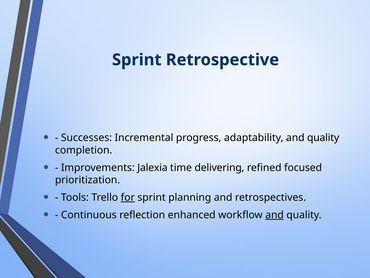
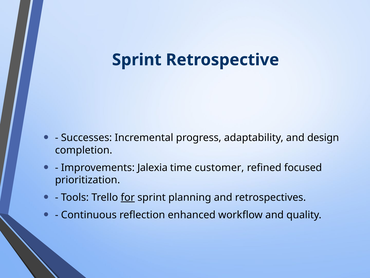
adaptability and quality: quality -> design
delivering: delivering -> customer
and at (275, 215) underline: present -> none
